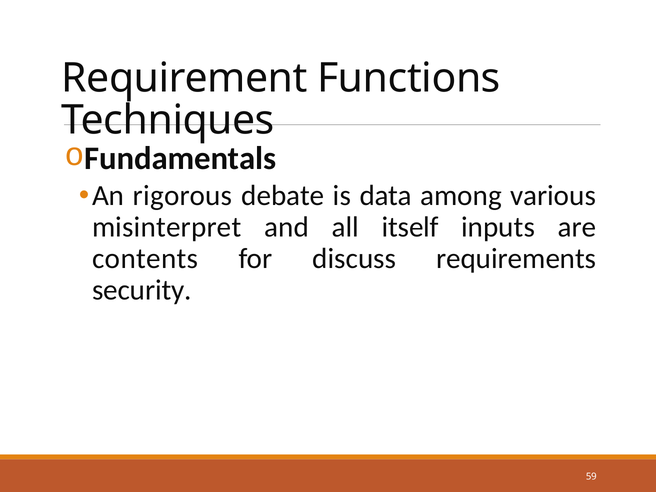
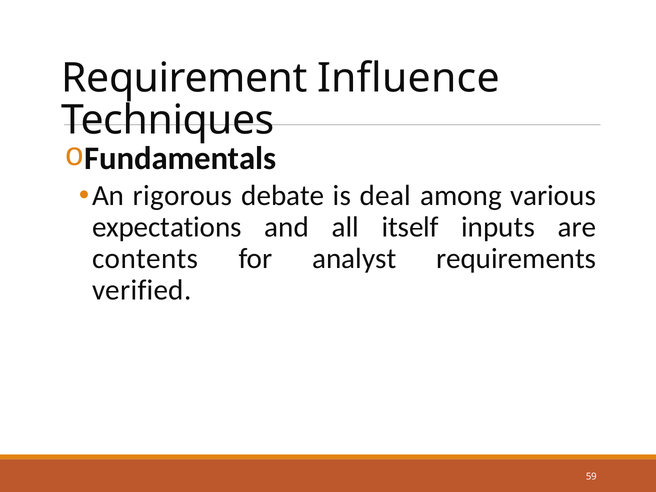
Functions: Functions -> Influence
data: data -> deal
misinterpret: misinterpret -> expectations
discuss: discuss -> analyst
security: security -> verified
